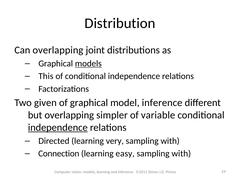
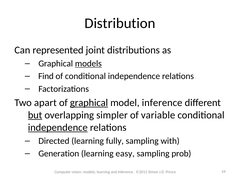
Can overlapping: overlapping -> represented
This: This -> Find
given: given -> apart
graphical at (89, 103) underline: none -> present
but underline: none -> present
very: very -> fully
Connection: Connection -> Generation
with at (181, 154): with -> prob
